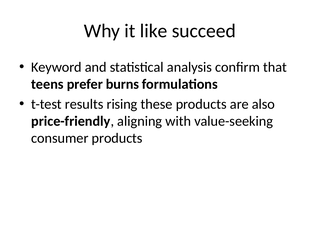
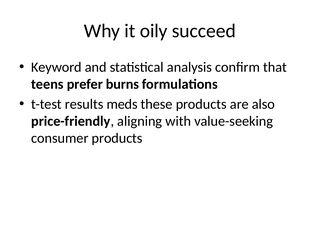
like: like -> oily
rising: rising -> meds
